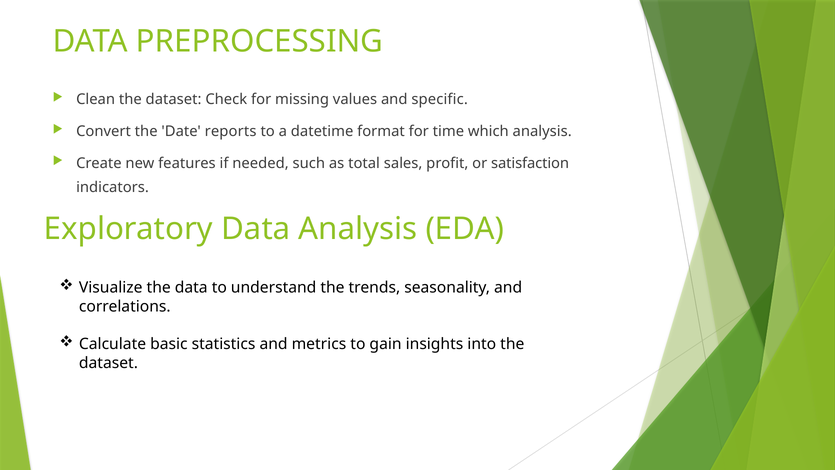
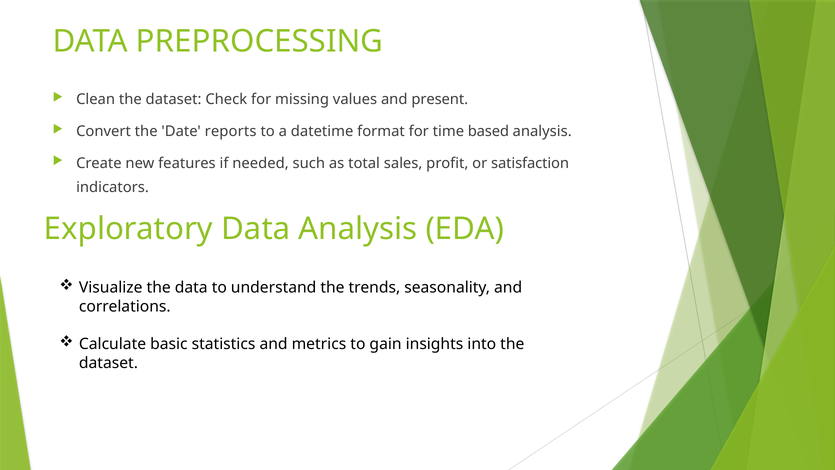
specific: specific -> present
which: which -> based
